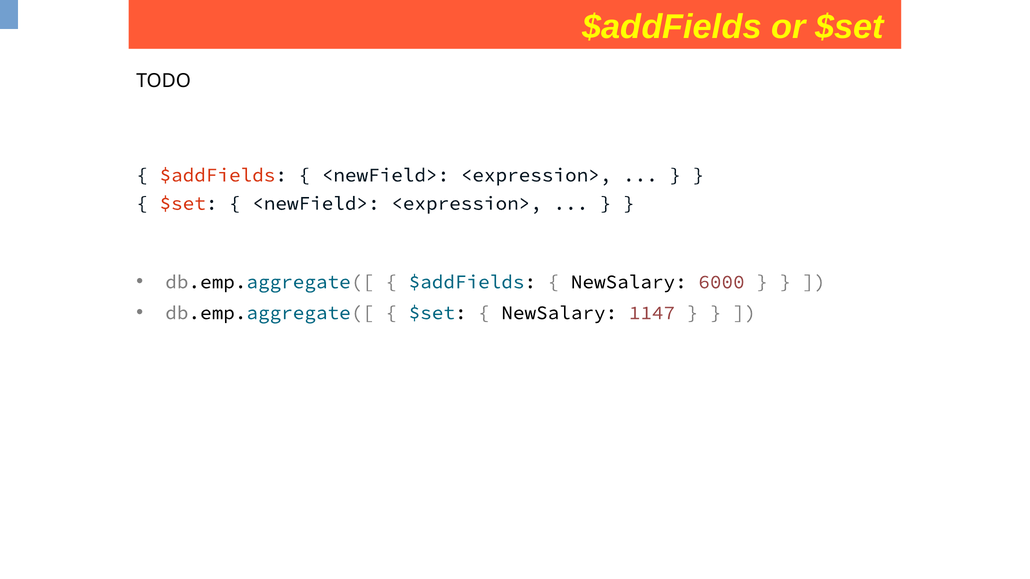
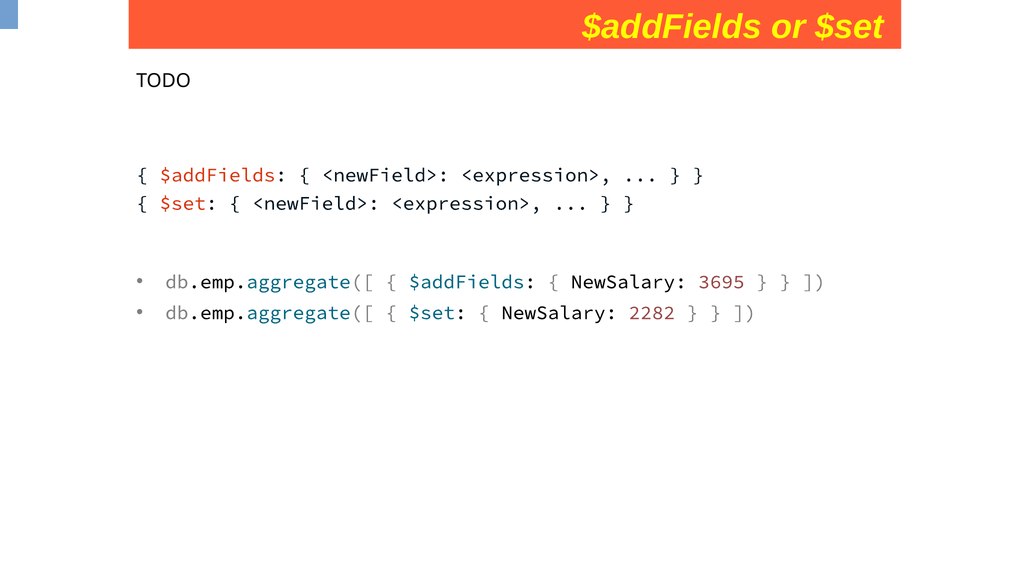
6000: 6000 -> 3695
1147: 1147 -> 2282
